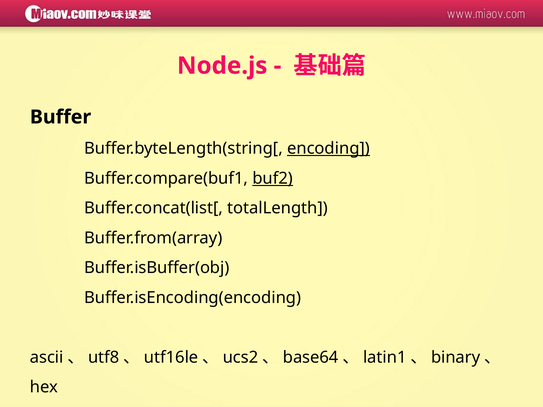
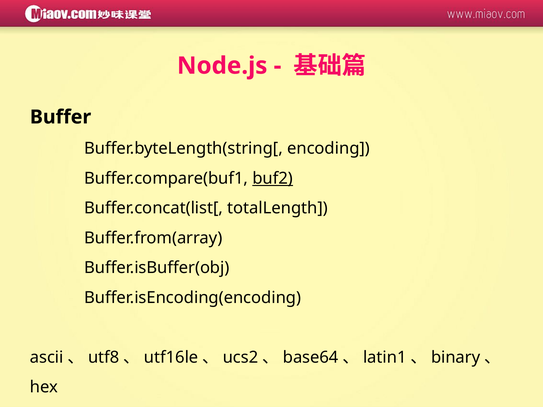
encoding underline: present -> none
